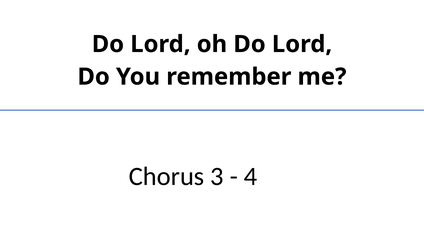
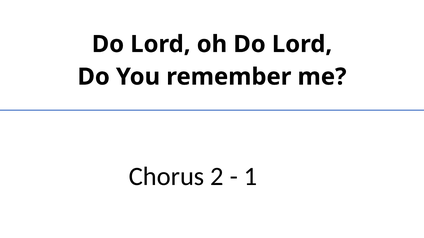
3: 3 -> 2
4: 4 -> 1
